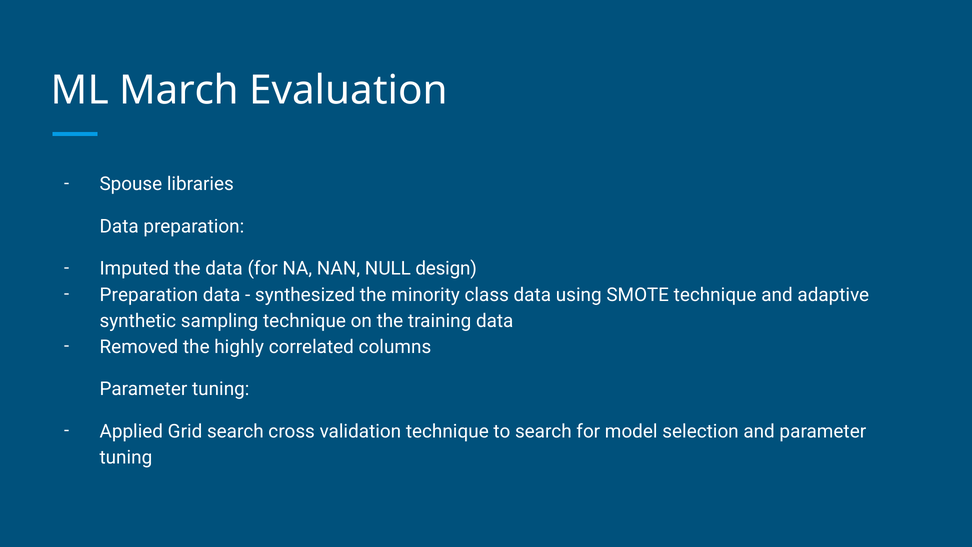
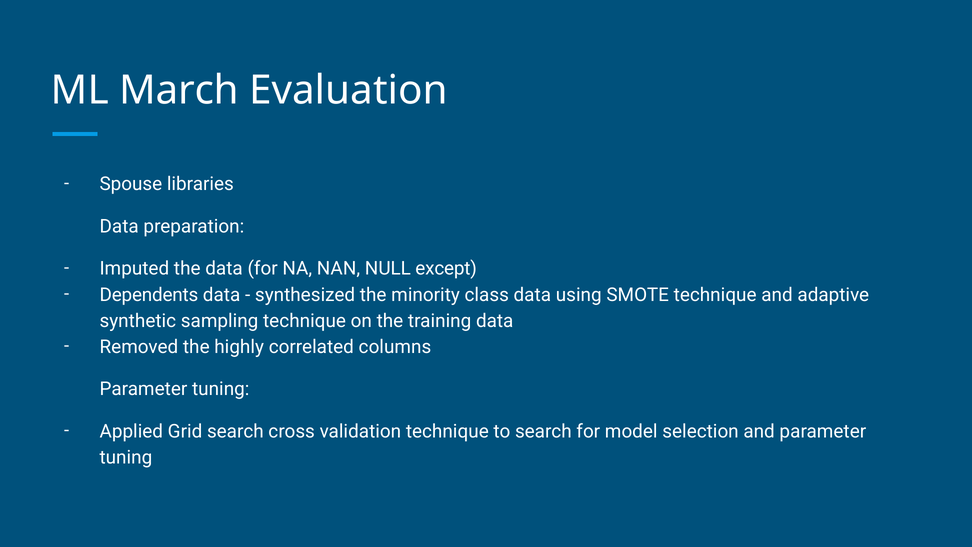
design: design -> except
Preparation at (149, 295): Preparation -> Dependents
